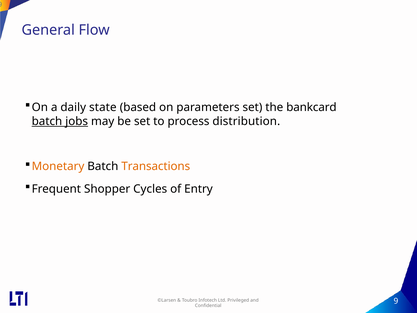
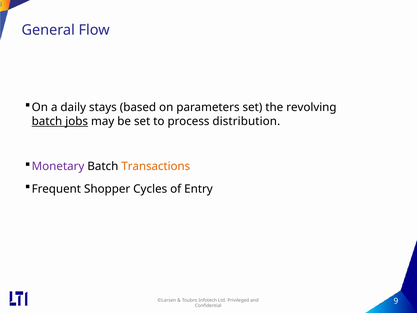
state: state -> stays
bankcard: bankcard -> revolving
Monetary colour: orange -> purple
